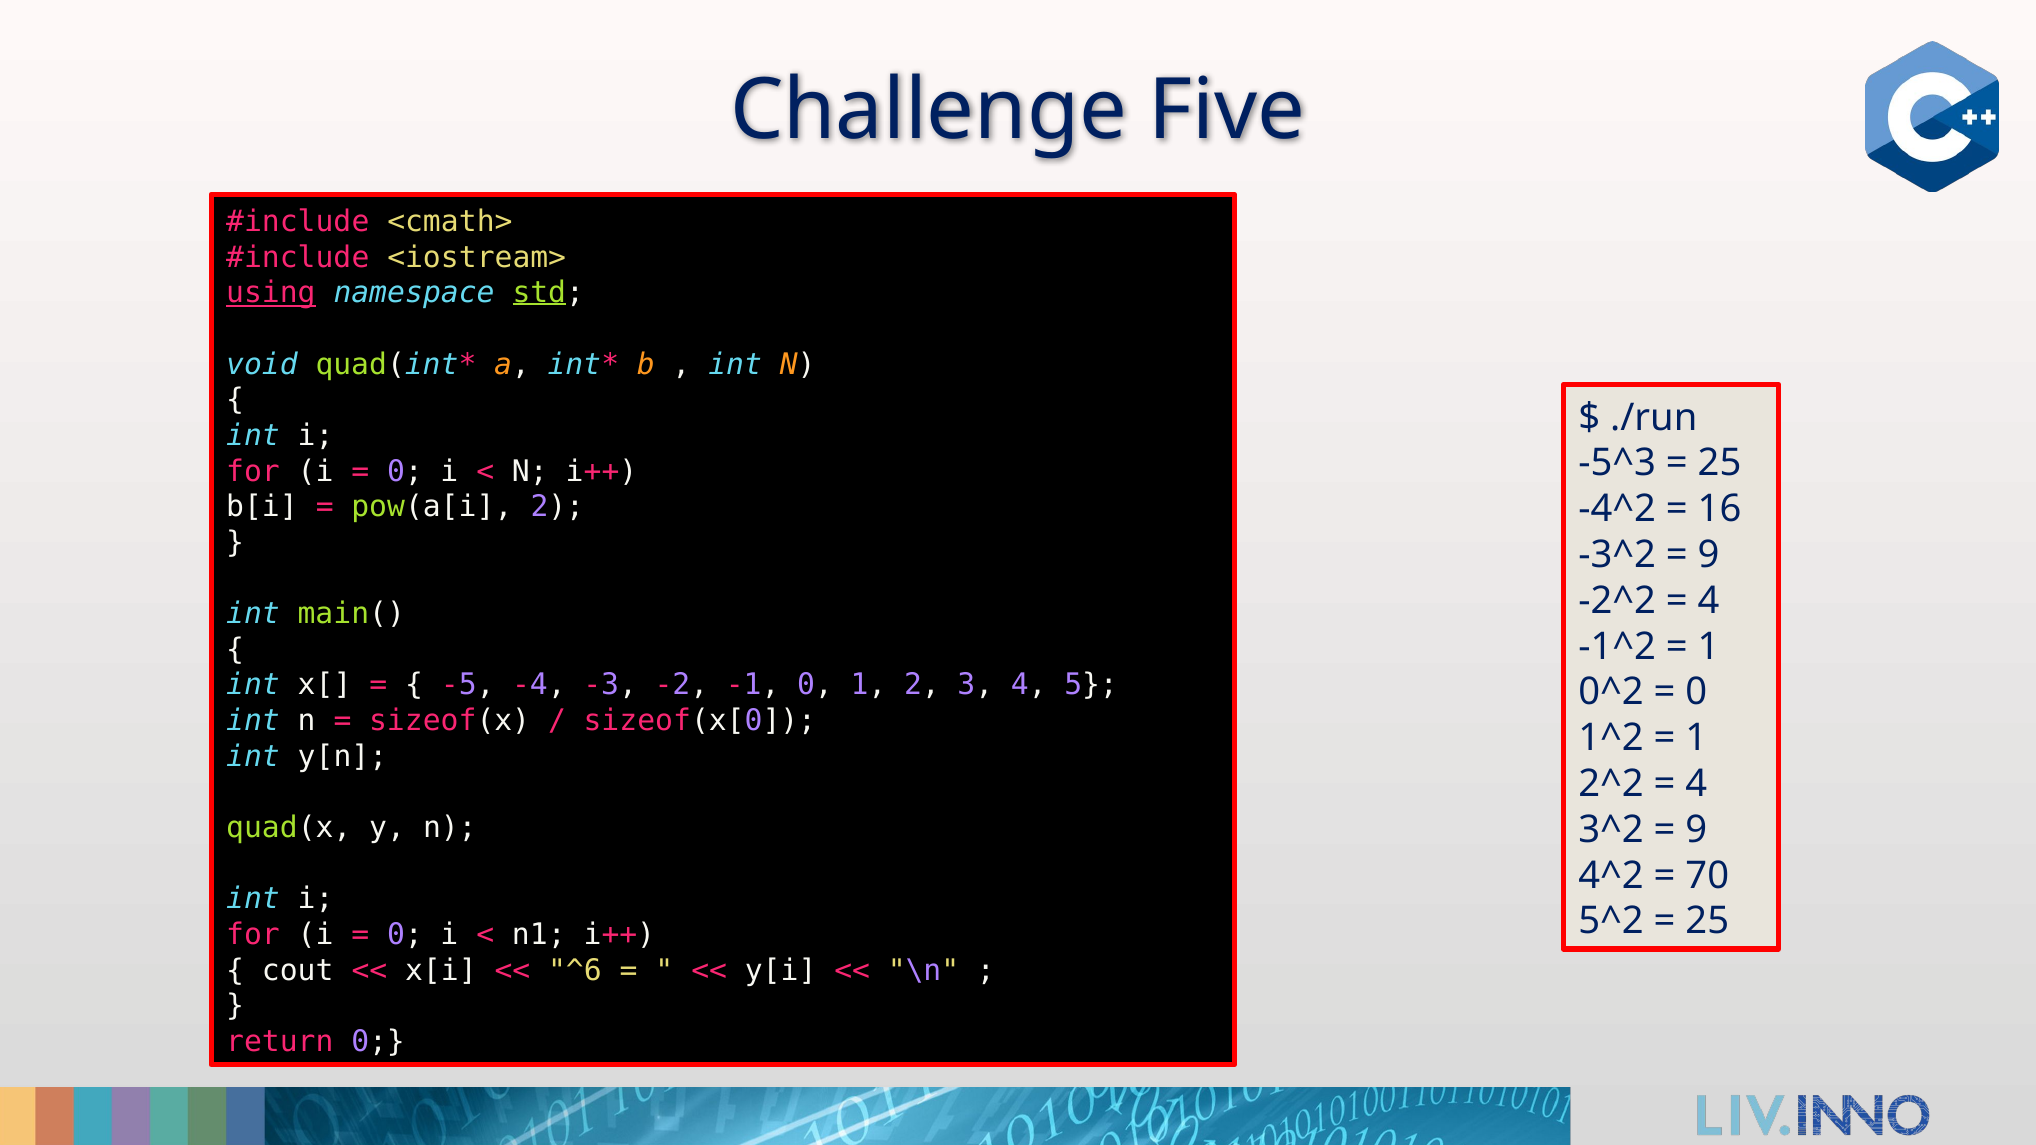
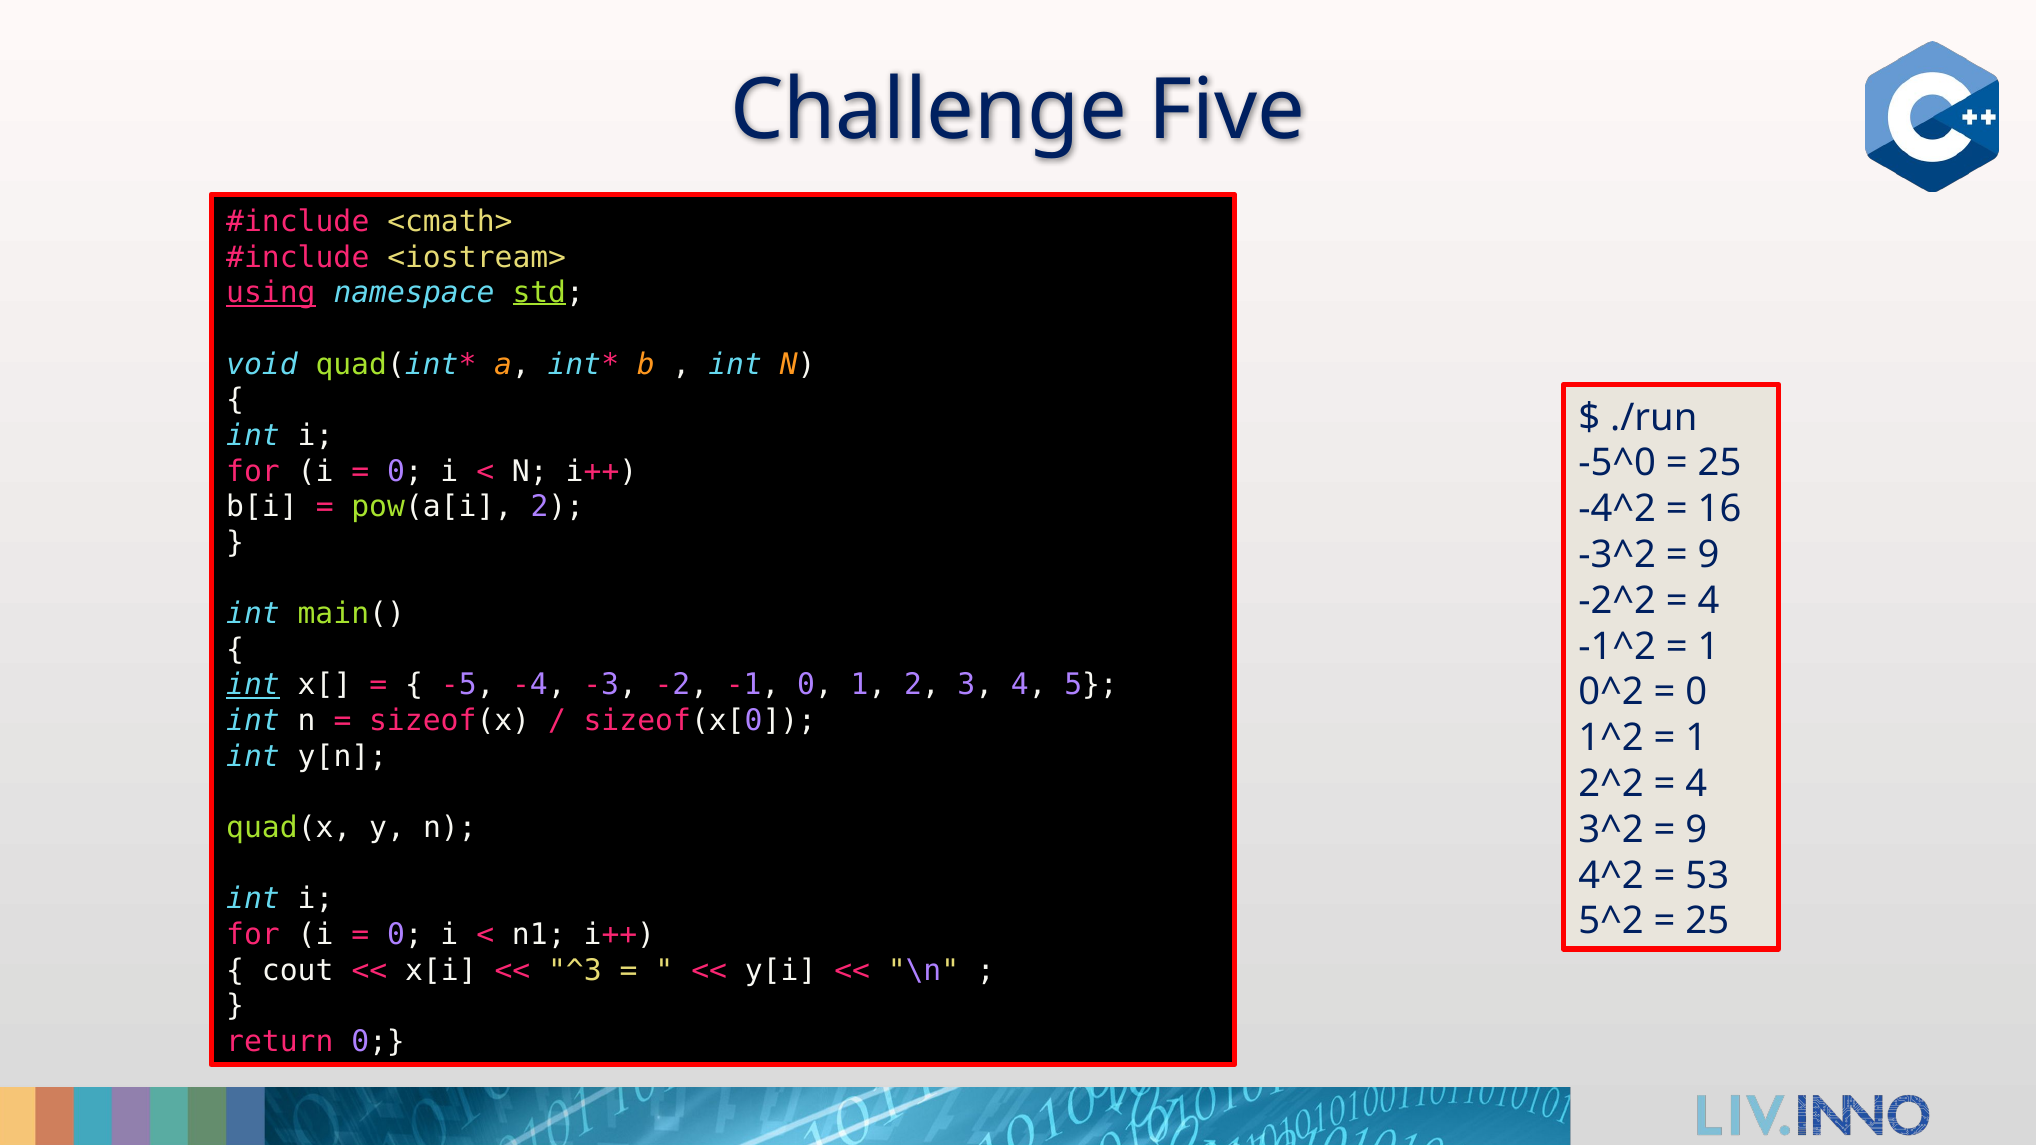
-5^3: -5^3 -> -5^0
int at (253, 685) underline: none -> present
70: 70 -> 53
^6: ^6 -> ^3
